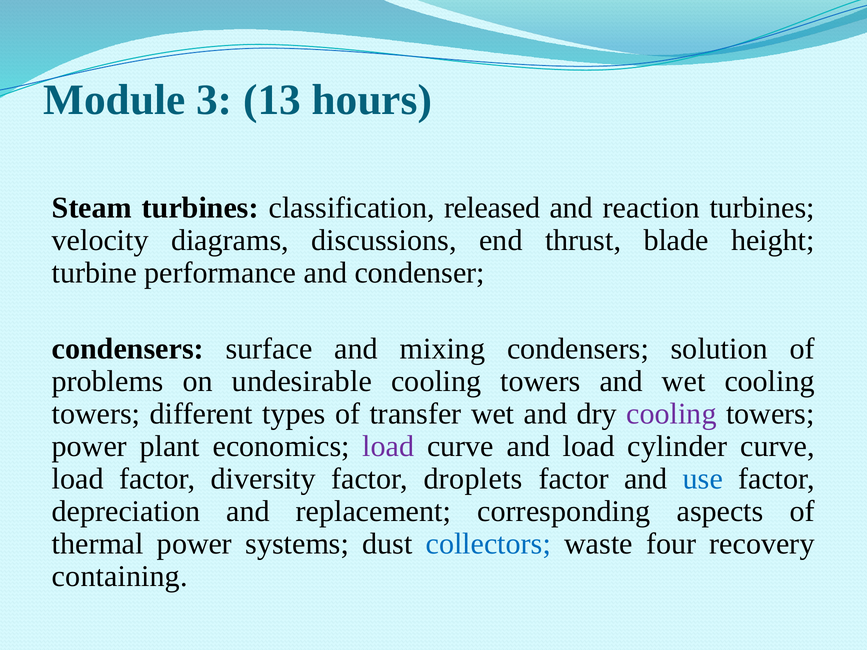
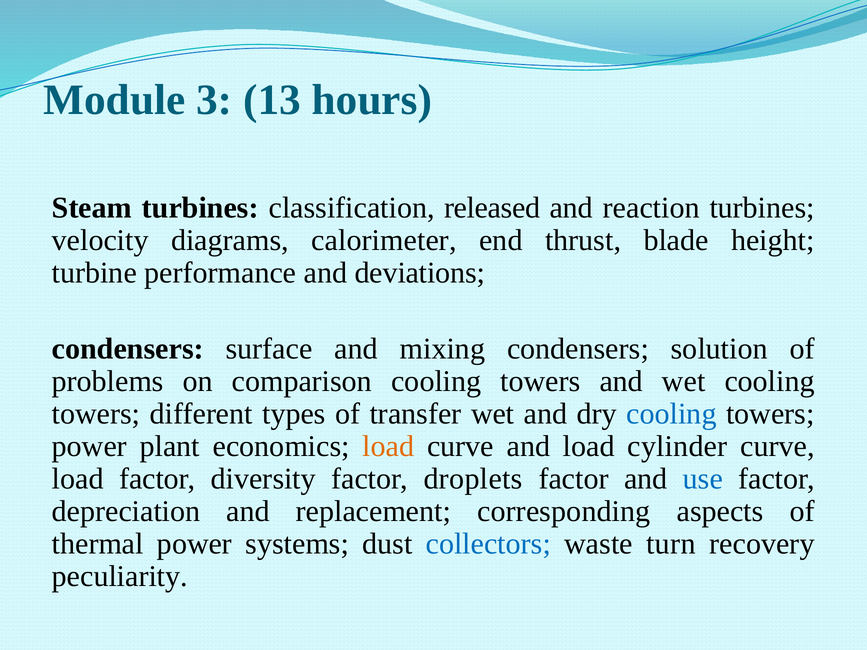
discussions: discussions -> calorimeter
condenser: condenser -> deviations
undesirable: undesirable -> comparison
cooling at (671, 414) colour: purple -> blue
load at (388, 447) colour: purple -> orange
four: four -> turn
containing: containing -> peculiarity
